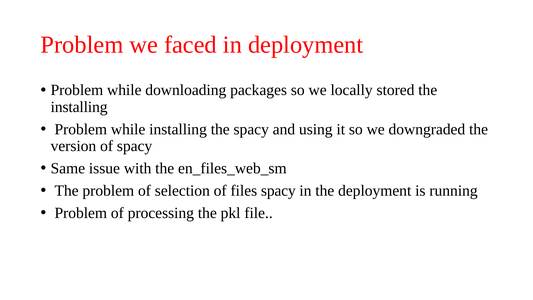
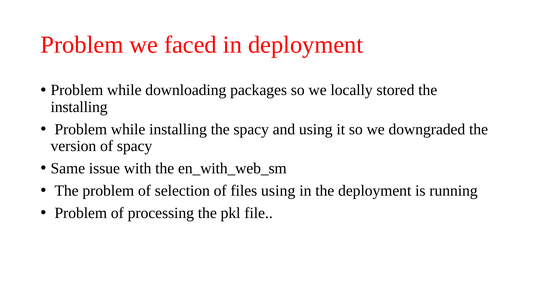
en_files_web_sm: en_files_web_sm -> en_with_web_sm
files spacy: spacy -> using
